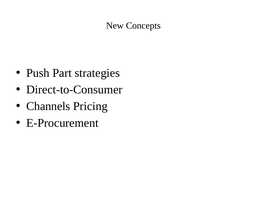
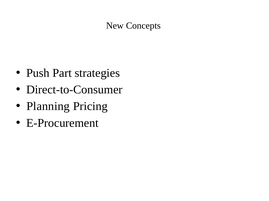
Channels: Channels -> Planning
